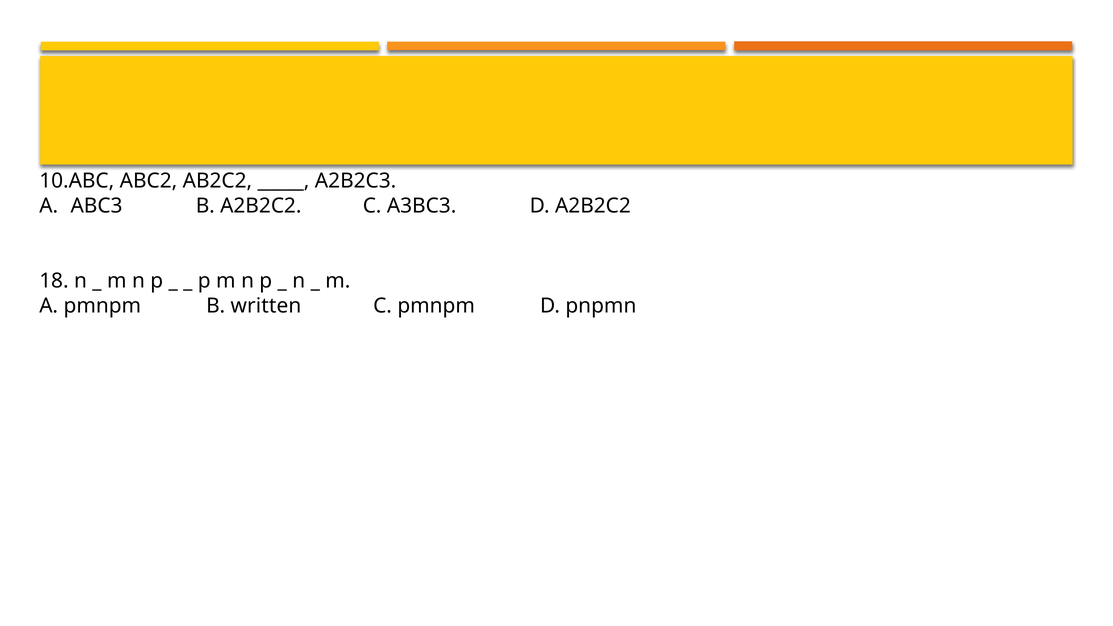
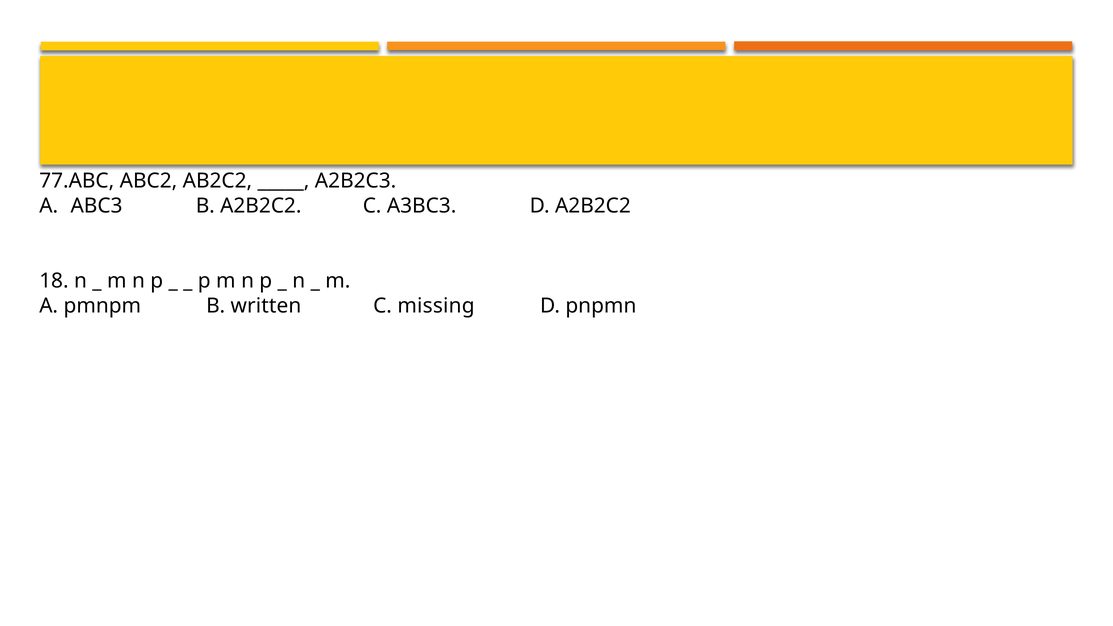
10.ABC: 10.ABC -> 77.ABC
C pmnpm: pmnpm -> missing
